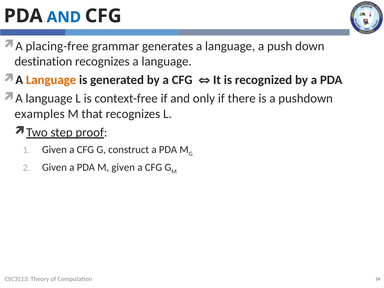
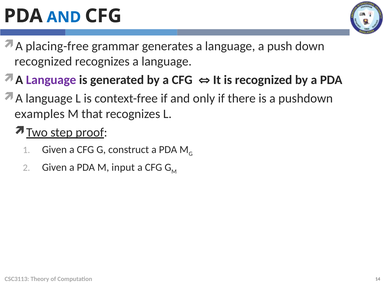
destination at (43, 61): destination -> recognized
Language at (51, 80) colour: orange -> purple
M given: given -> input
